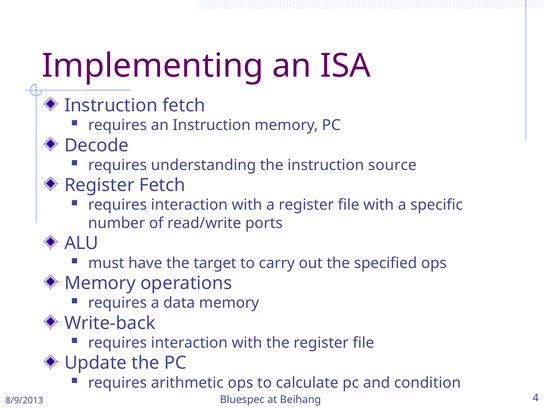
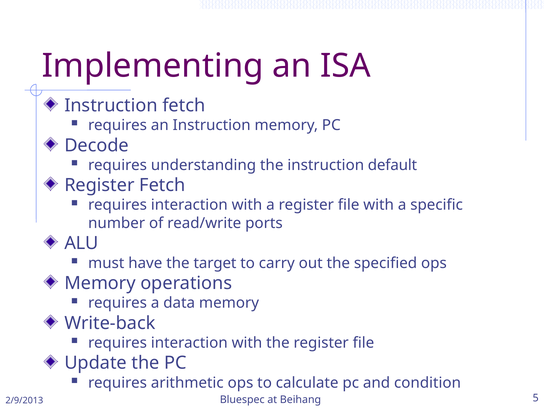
source: source -> default
8/9/2013: 8/9/2013 -> 2/9/2013
4: 4 -> 5
